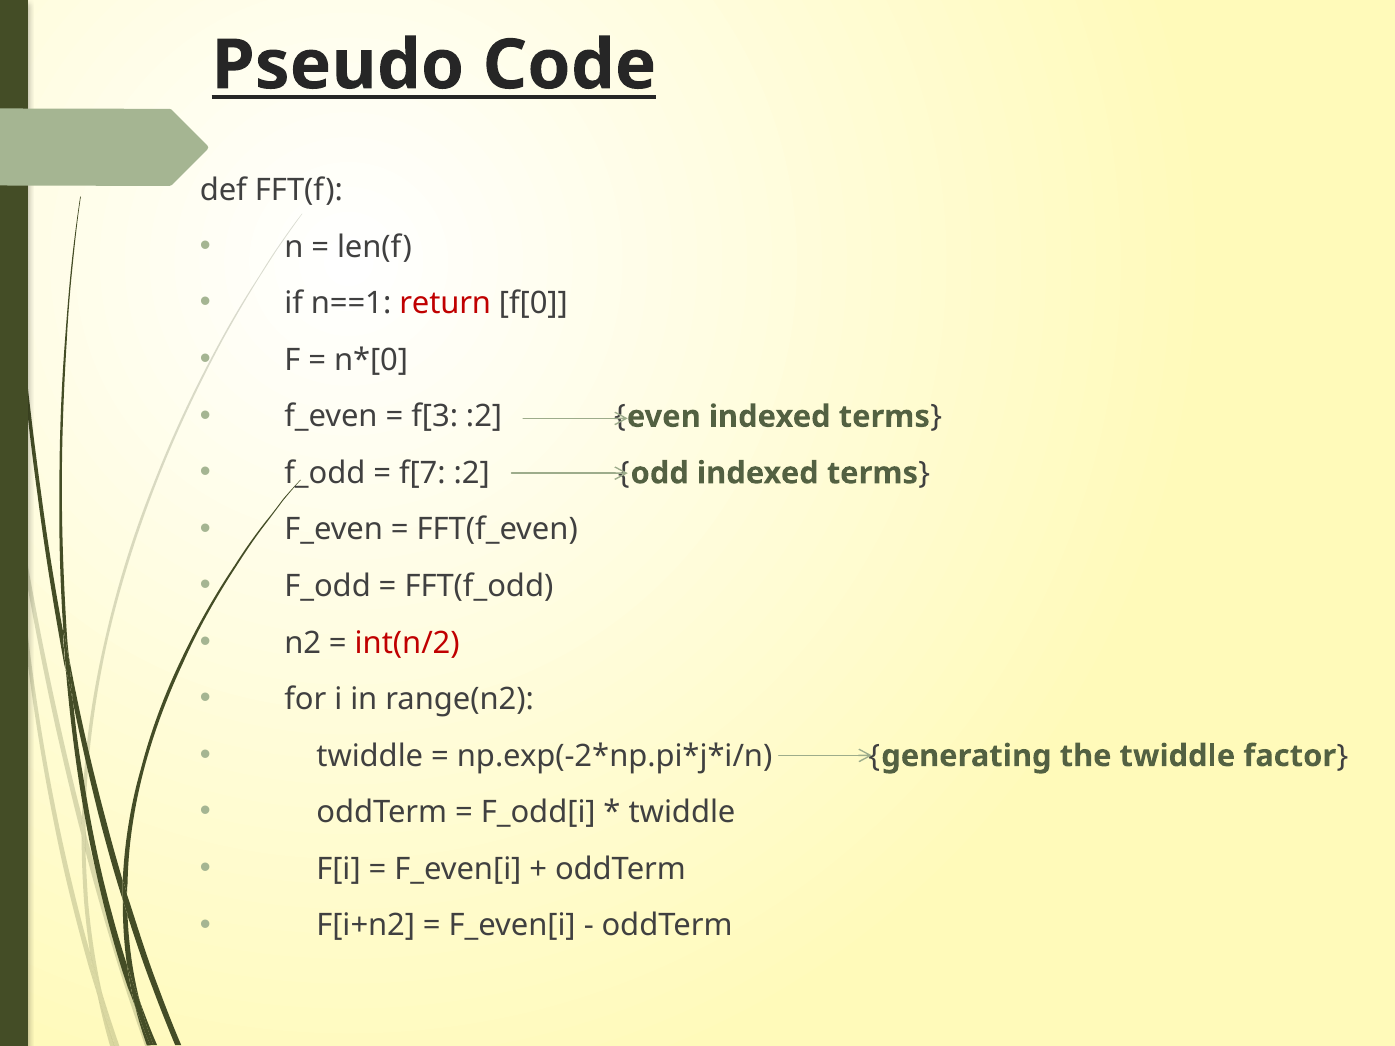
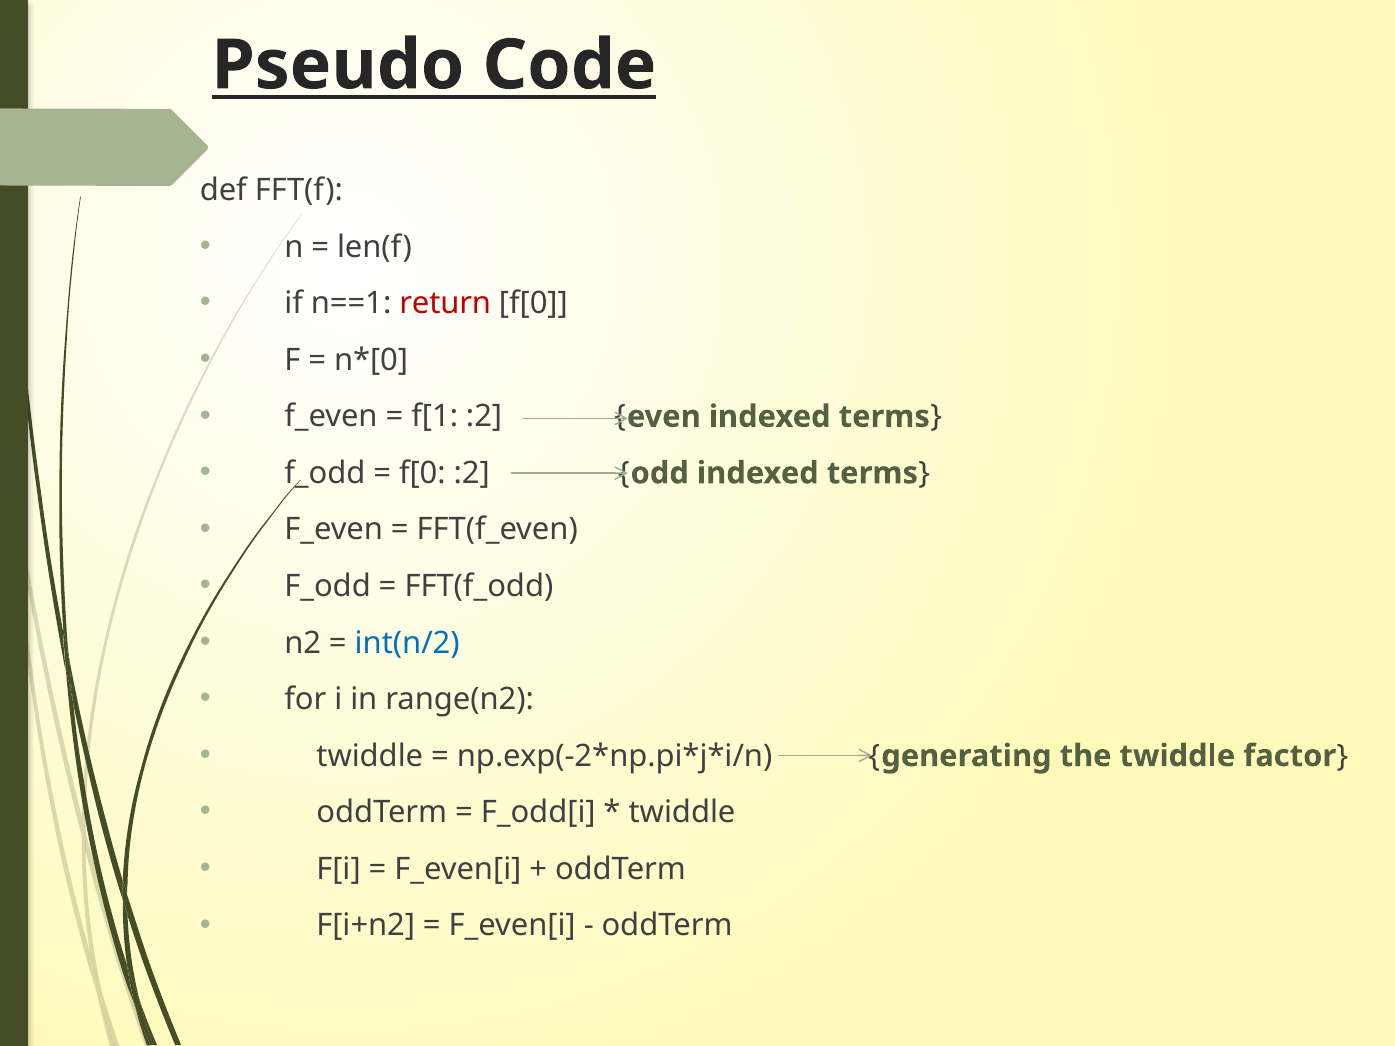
f[3: f[3 -> f[1
f[7 at (422, 473): f[7 -> f[0
int(n/2 colour: red -> blue
